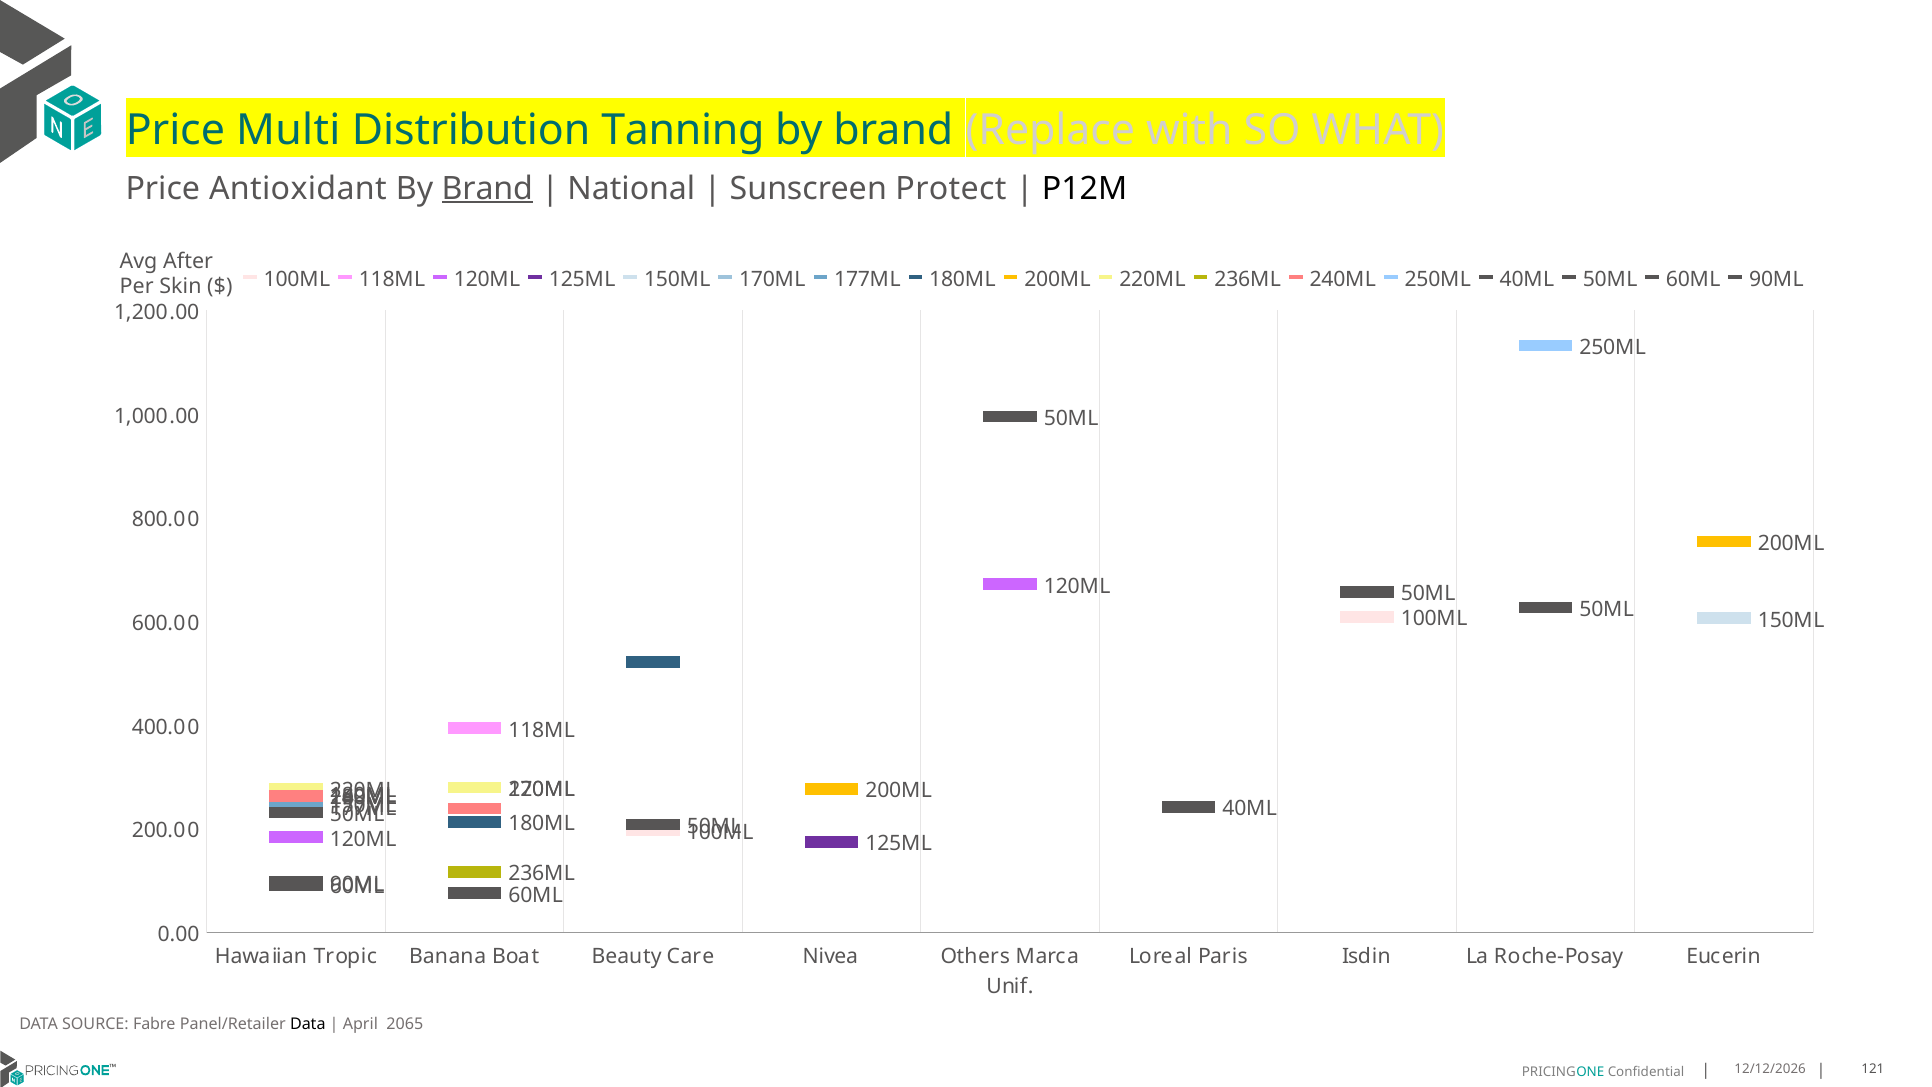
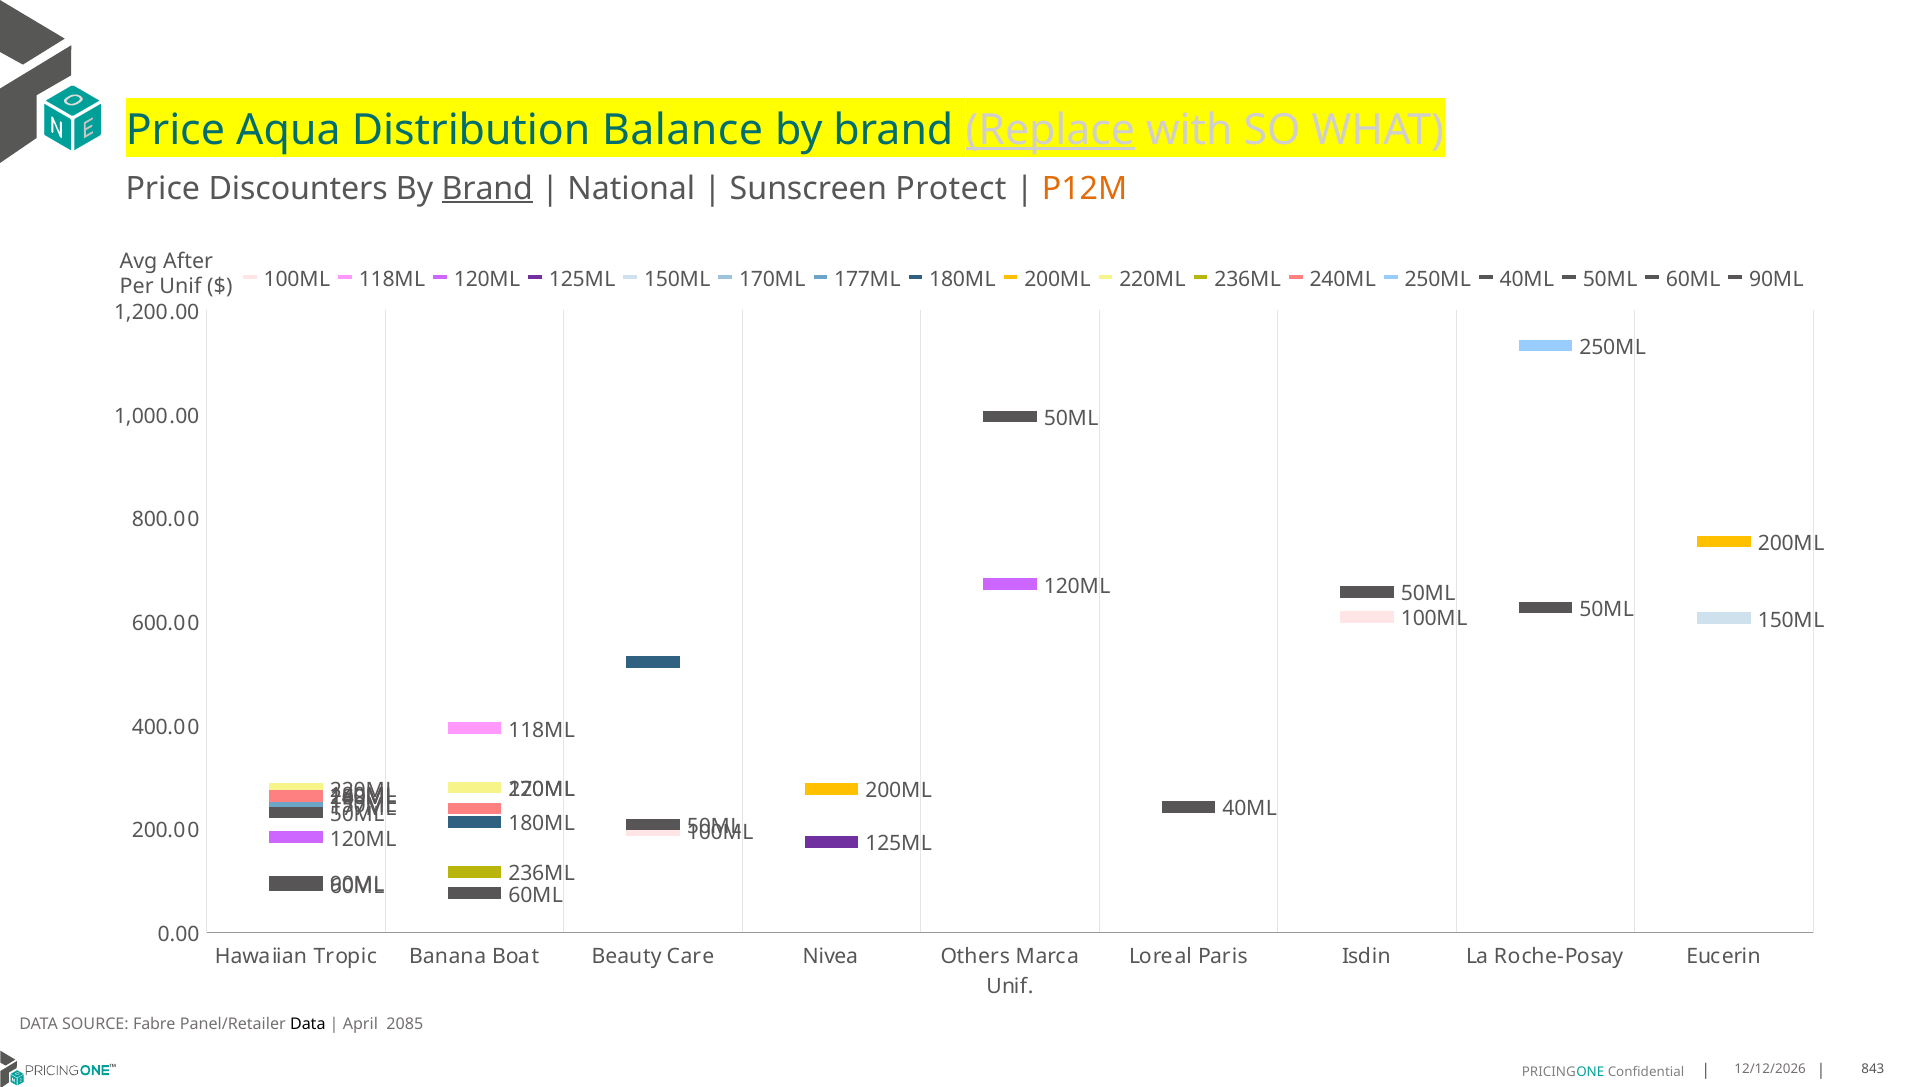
Multi: Multi -> Aqua
Tanning: Tanning -> Balance
Replace underline: none -> present
Antioxidant: Antioxidant -> Discounters
P12M colour: black -> orange
Per Skin: Skin -> Unif
2065: 2065 -> 2085
121: 121 -> 843
